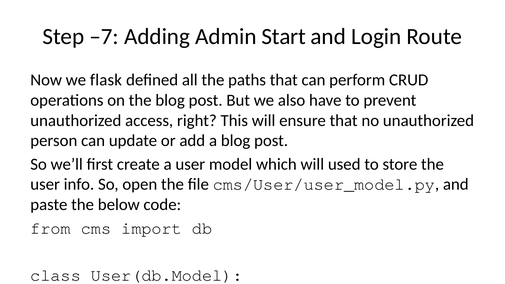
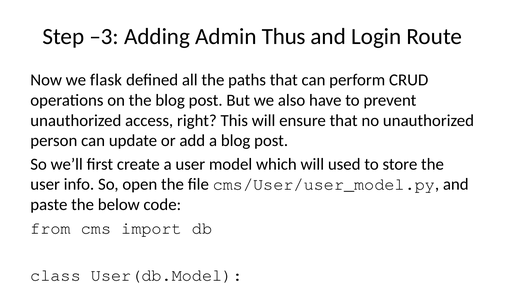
–7: –7 -> –3
Start: Start -> Thus
